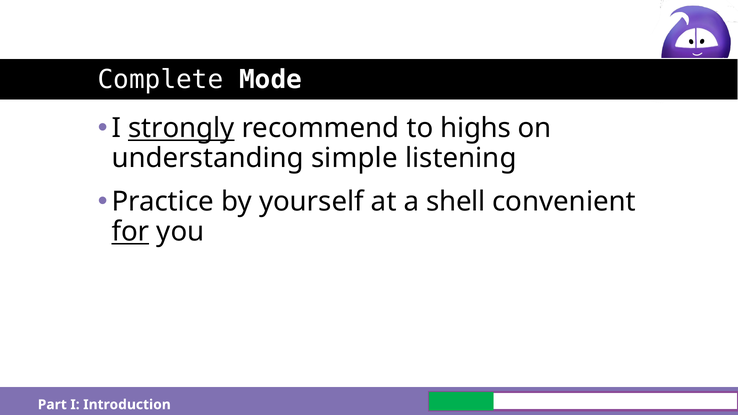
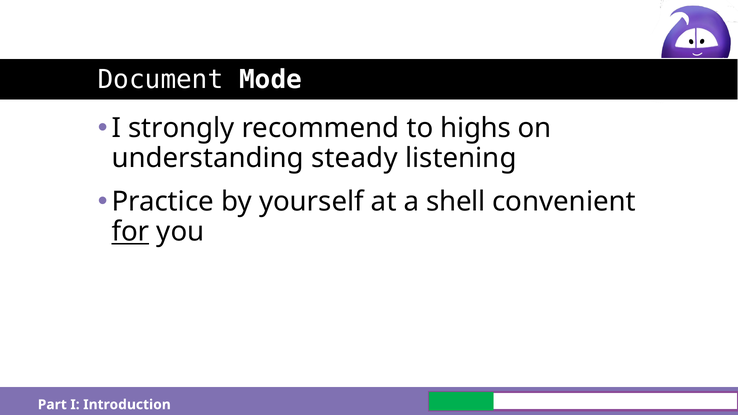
Complete: Complete -> Document
strongly underline: present -> none
simple: simple -> steady
